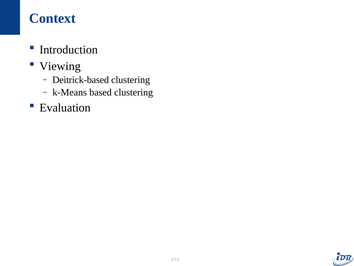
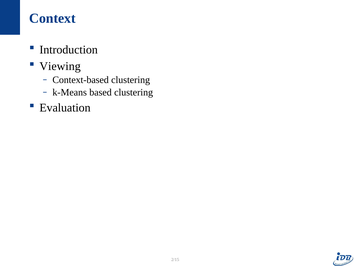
Deitrick-based: Deitrick-based -> Context-based
